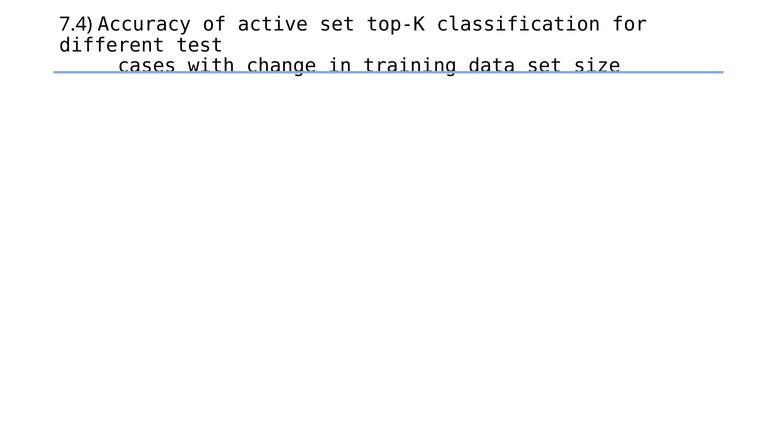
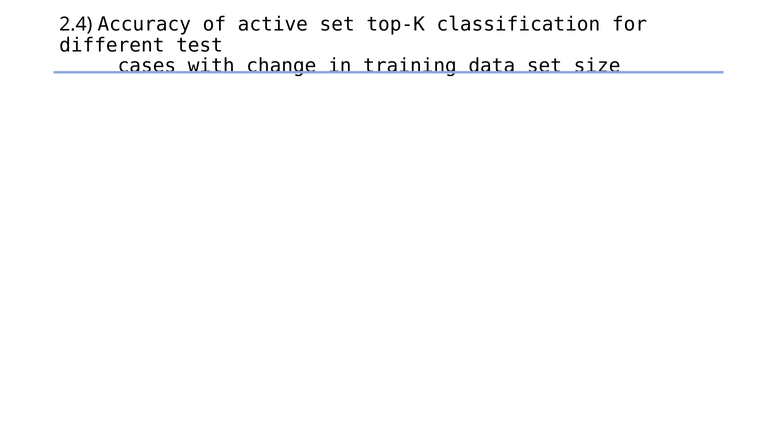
7.4: 7.4 -> 2.4
